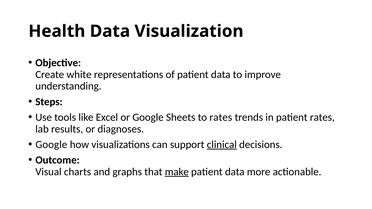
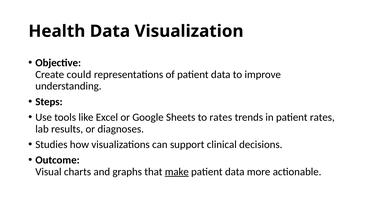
white: white -> could
Google at (51, 145): Google -> Studies
clinical underline: present -> none
